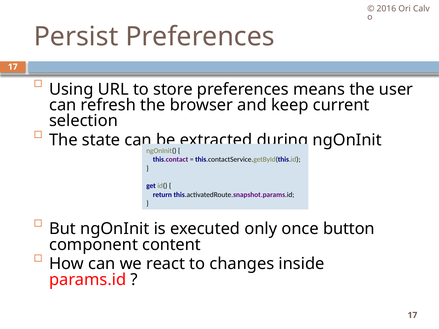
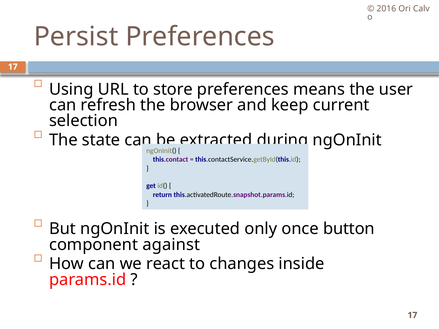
content: content -> against
